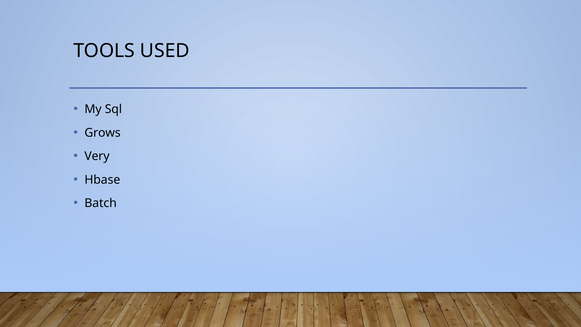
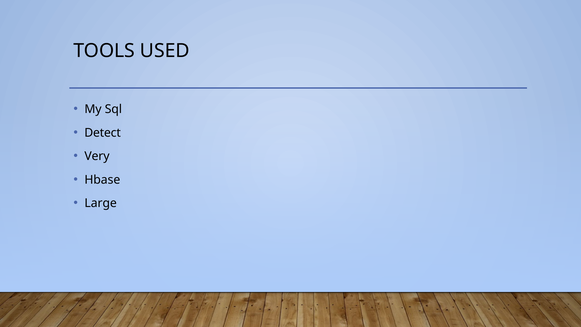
Grows: Grows -> Detect
Batch: Batch -> Large
